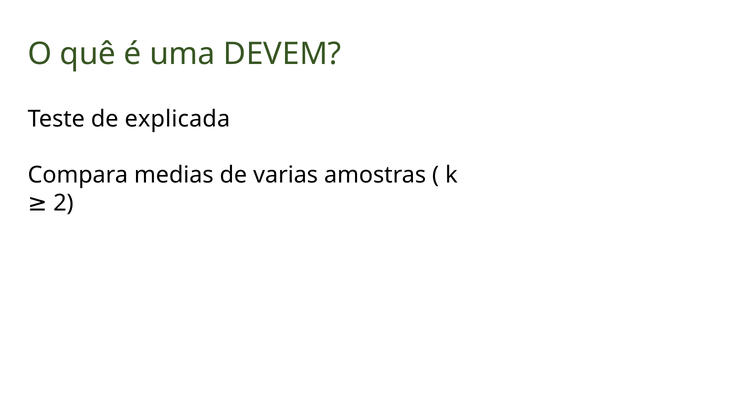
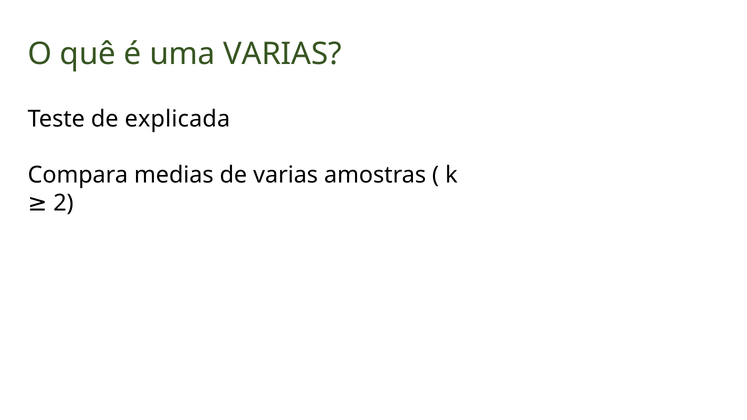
uma DEVEM: DEVEM -> VARIAS
